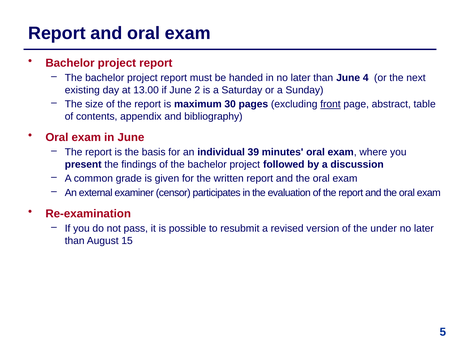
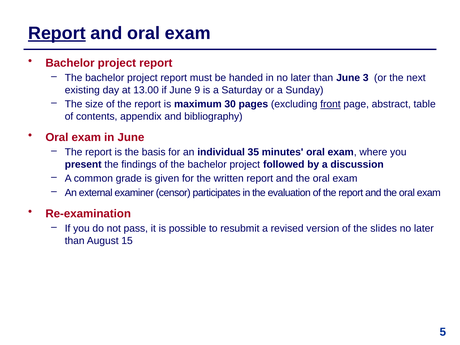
Report at (57, 33) underline: none -> present
4: 4 -> 3
2: 2 -> 9
39: 39 -> 35
under: under -> slides
